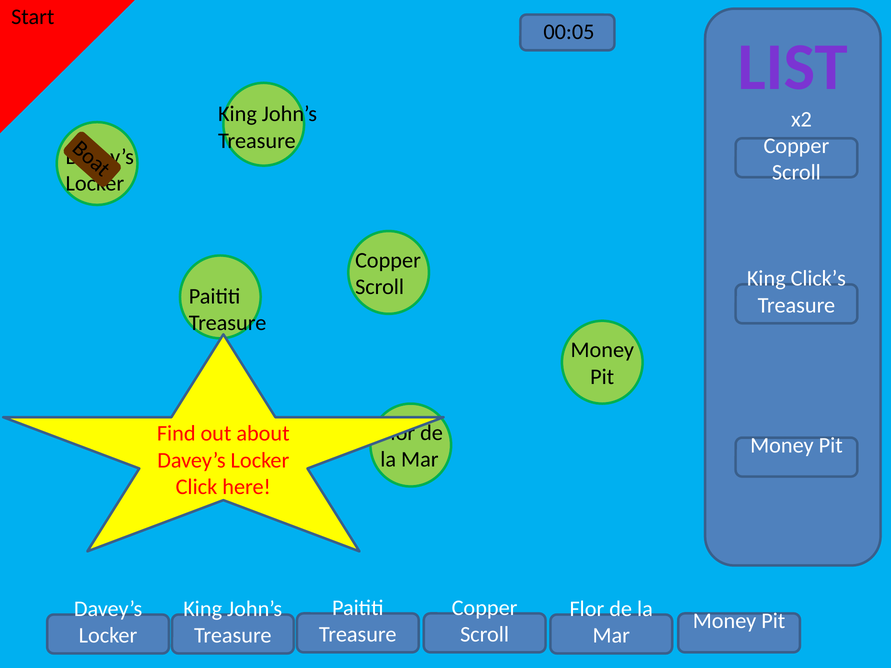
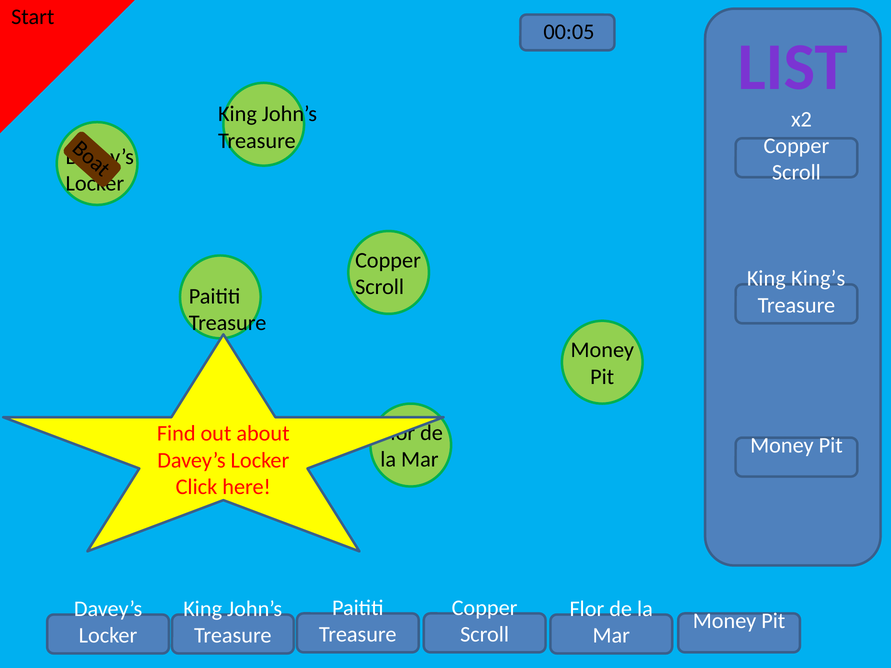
Click’s: Click’s -> King’s
